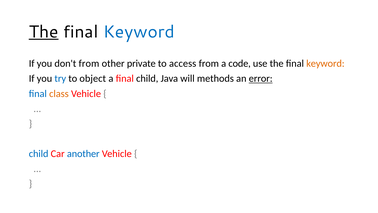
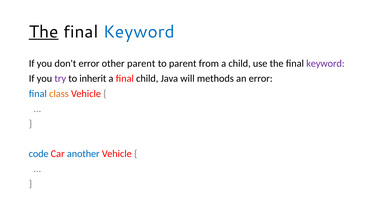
don't from: from -> error
other private: private -> parent
to access: access -> parent
a code: code -> child
keyword at (325, 63) colour: orange -> purple
try colour: blue -> purple
object: object -> inherit
error at (261, 78) underline: present -> none
child at (39, 153): child -> code
